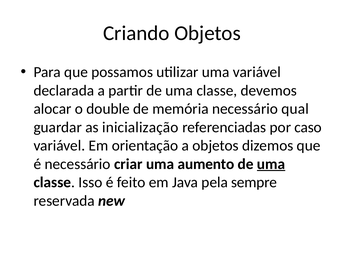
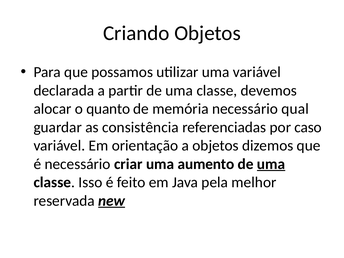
double: double -> quanto
inicialização: inicialização -> consistência
sempre: sempre -> melhor
new underline: none -> present
